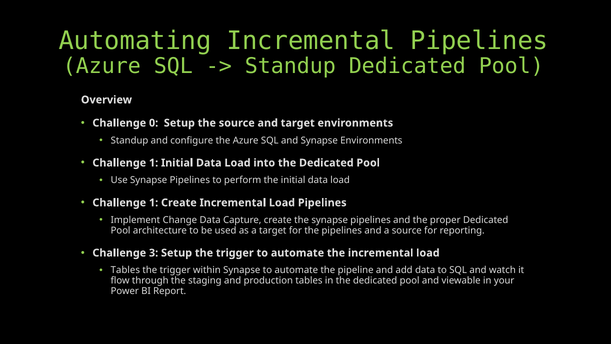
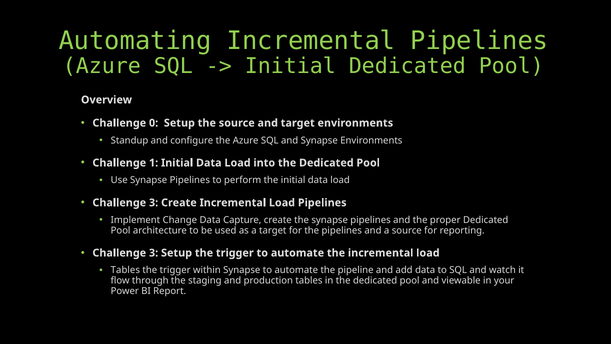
Standup at (290, 66): Standup -> Initial
1 at (154, 203): 1 -> 3
